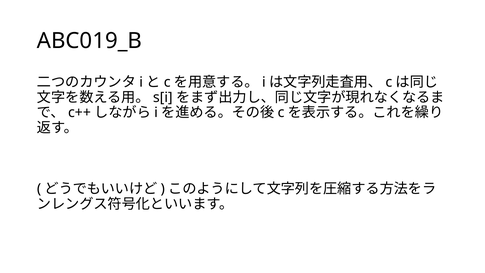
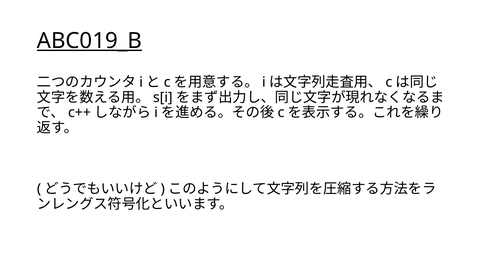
ABC019_B underline: none -> present
